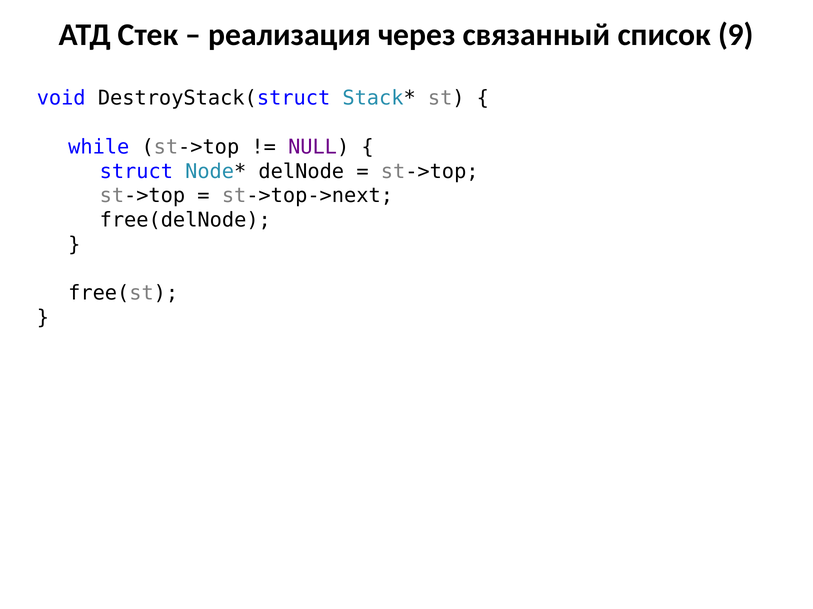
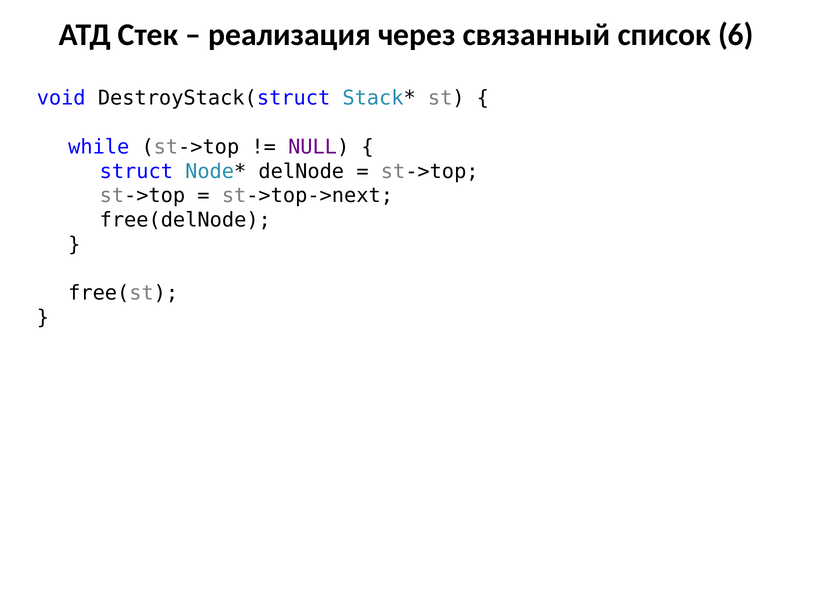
9: 9 -> 6
